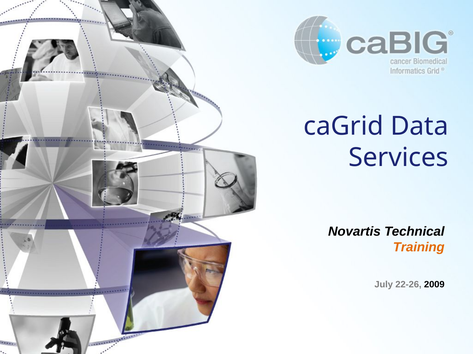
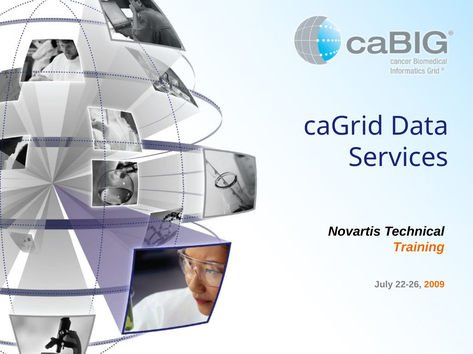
2009 colour: black -> orange
